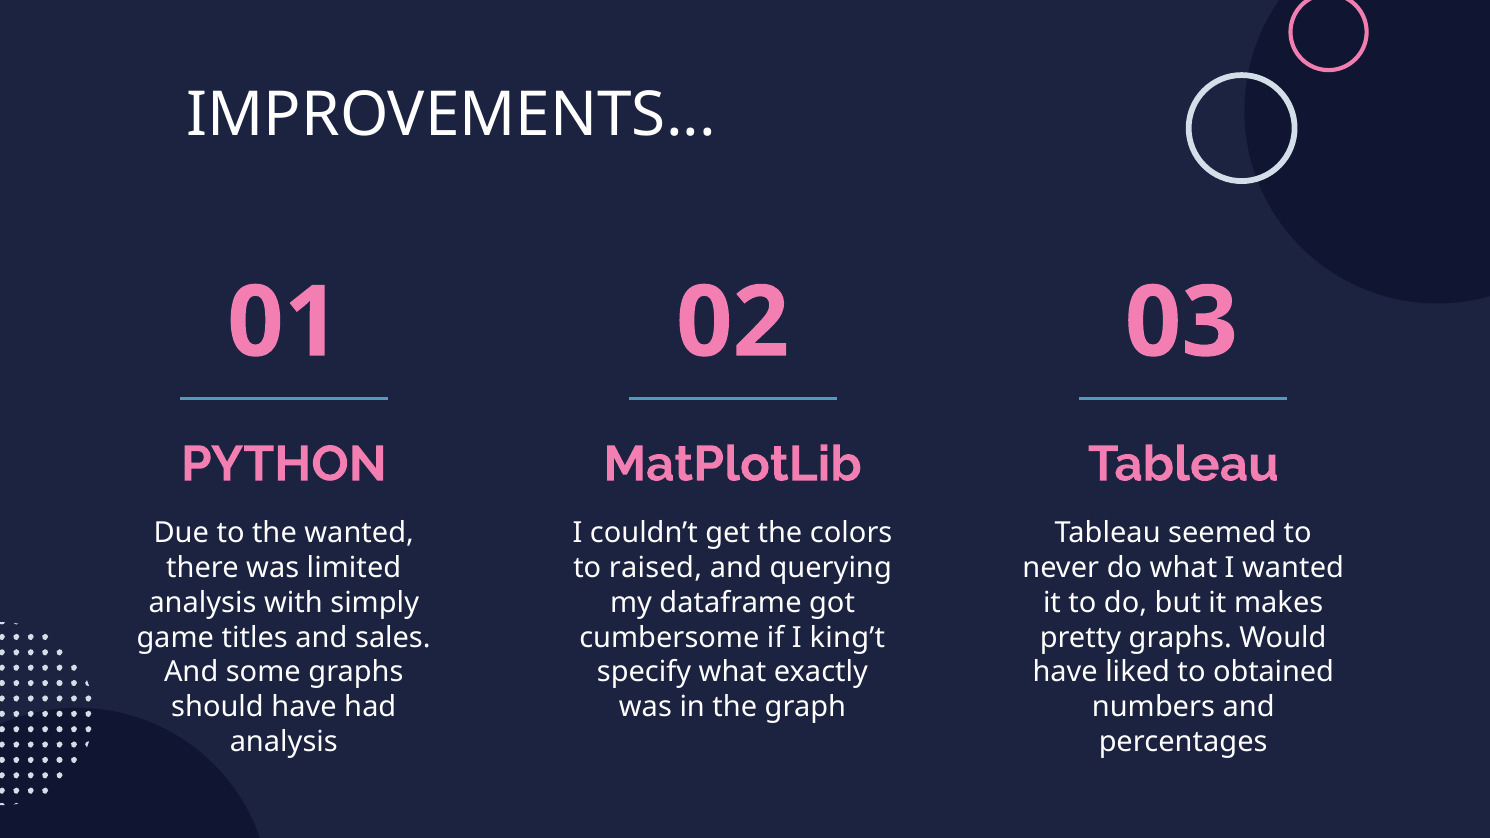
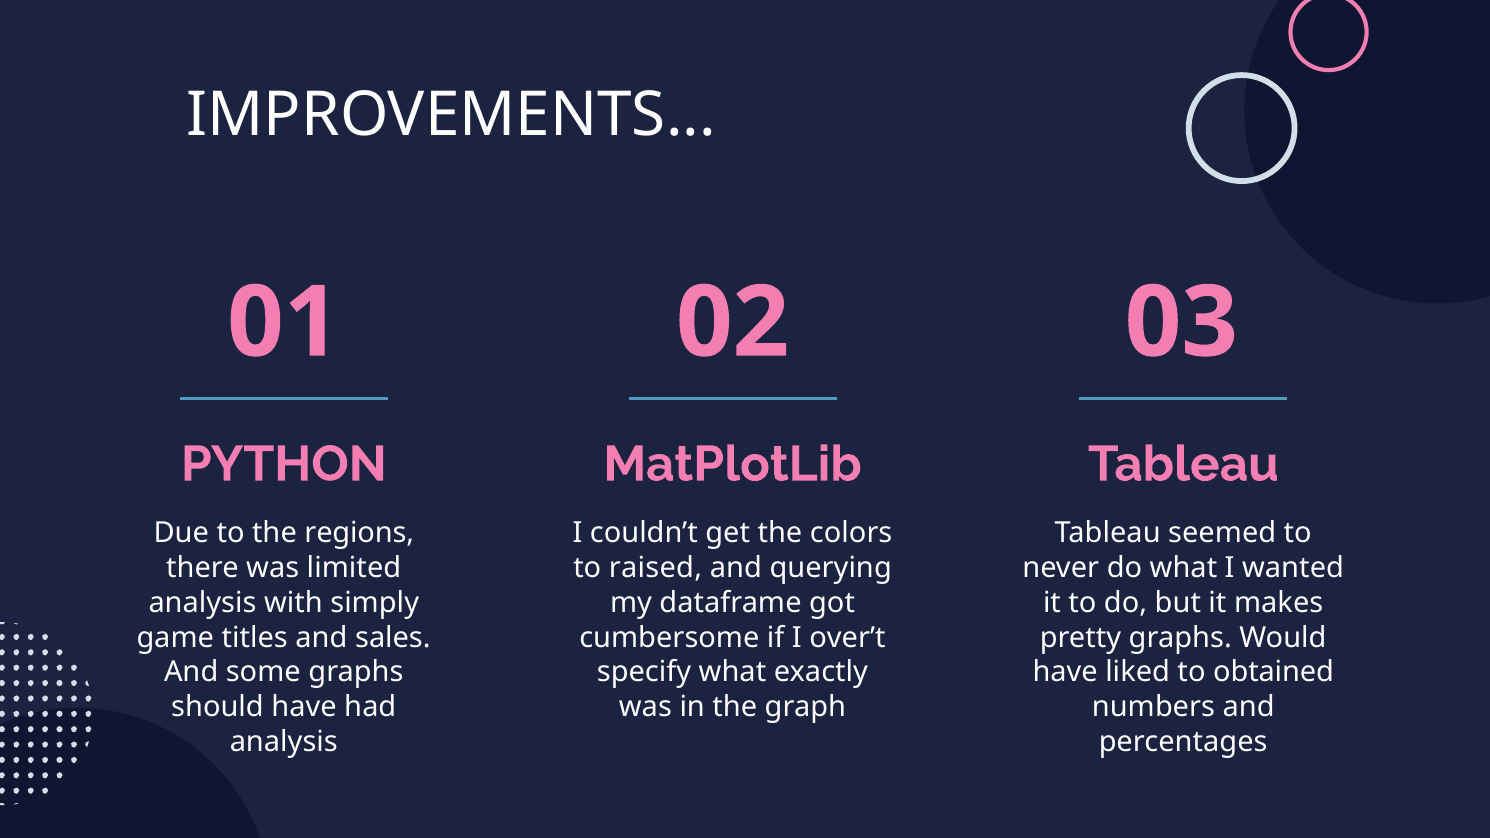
the wanted: wanted -> regions
king’t: king’t -> over’t
